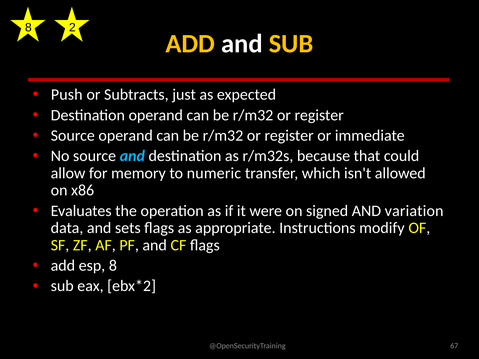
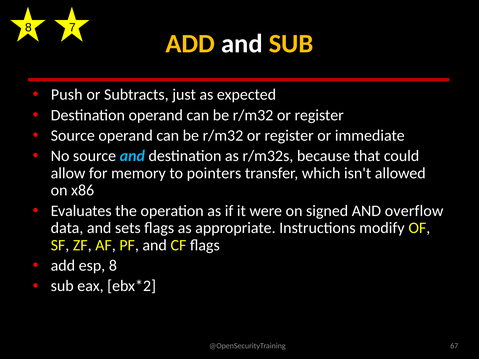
2: 2 -> 7
numeric: numeric -> pointers
variation: variation -> overflow
